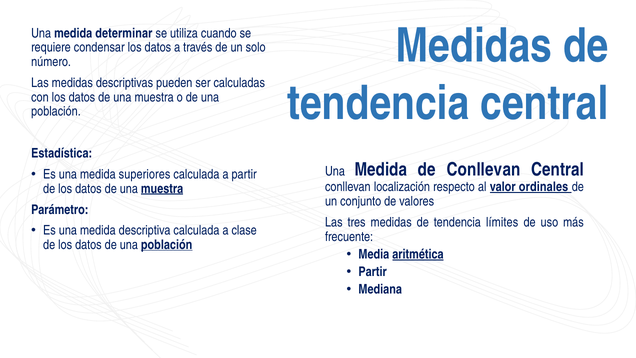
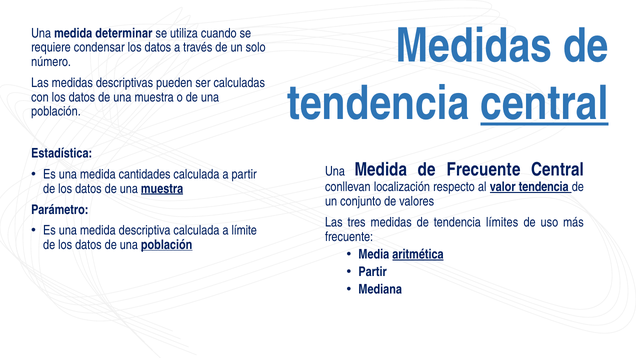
central at (545, 103) underline: none -> present
de Conllevan: Conllevan -> Frecuente
superiores: superiores -> cantidades
valor ordinales: ordinales -> tendencia
clase: clase -> límite
